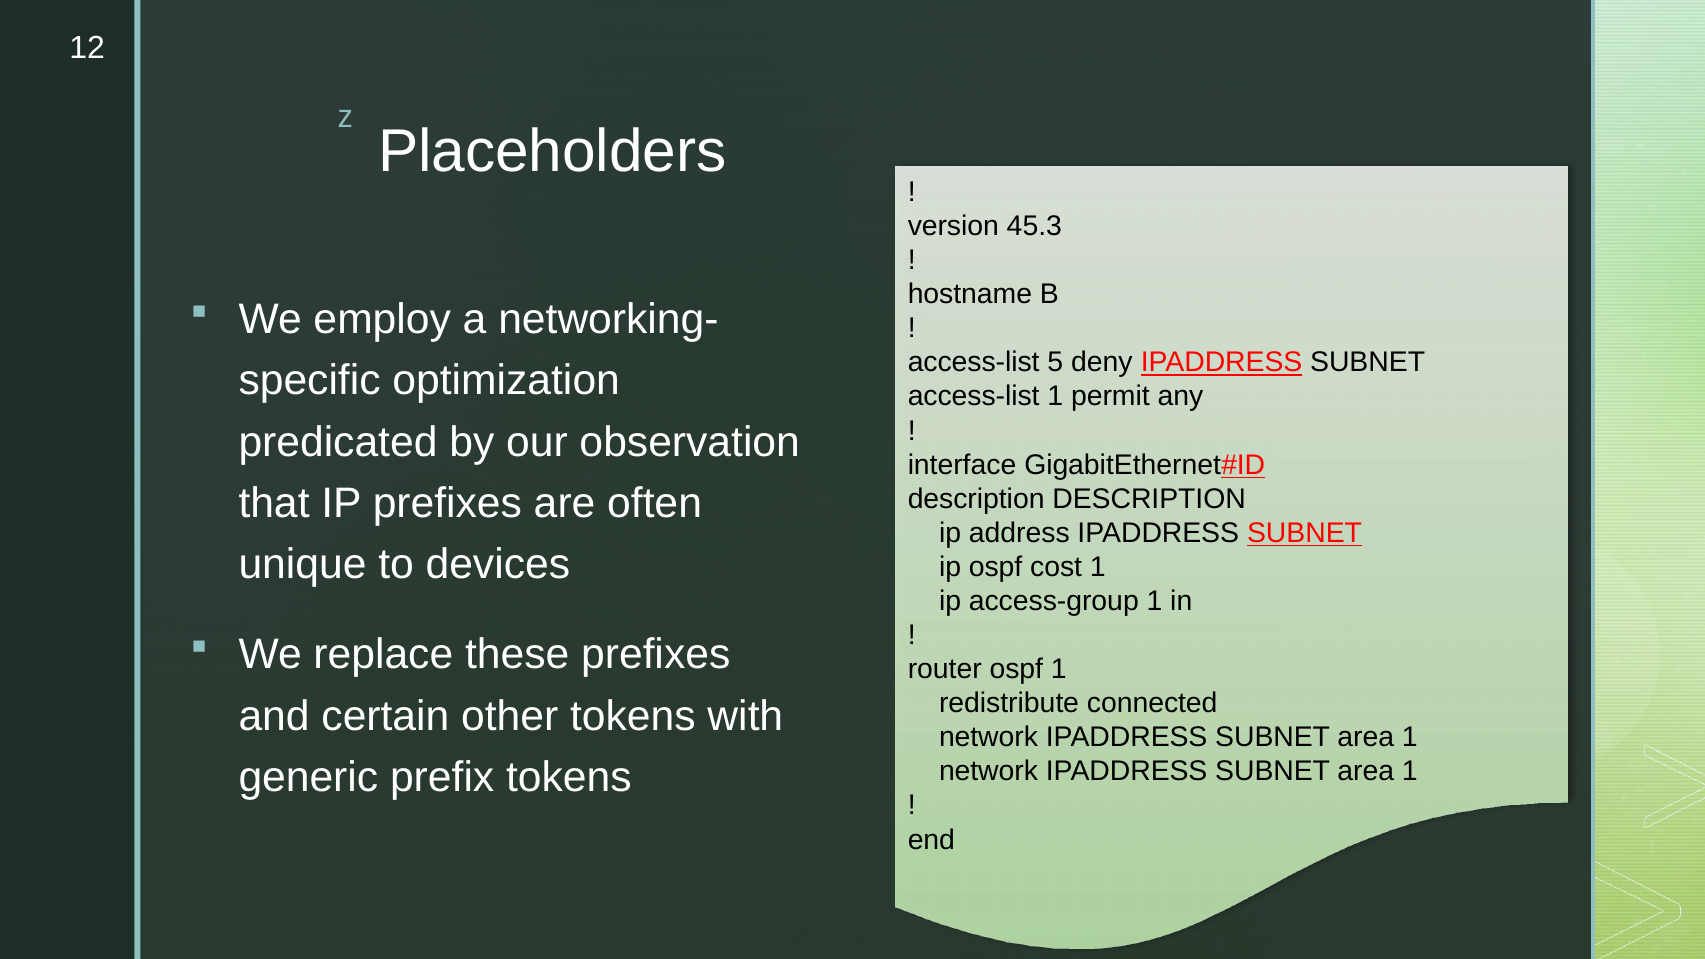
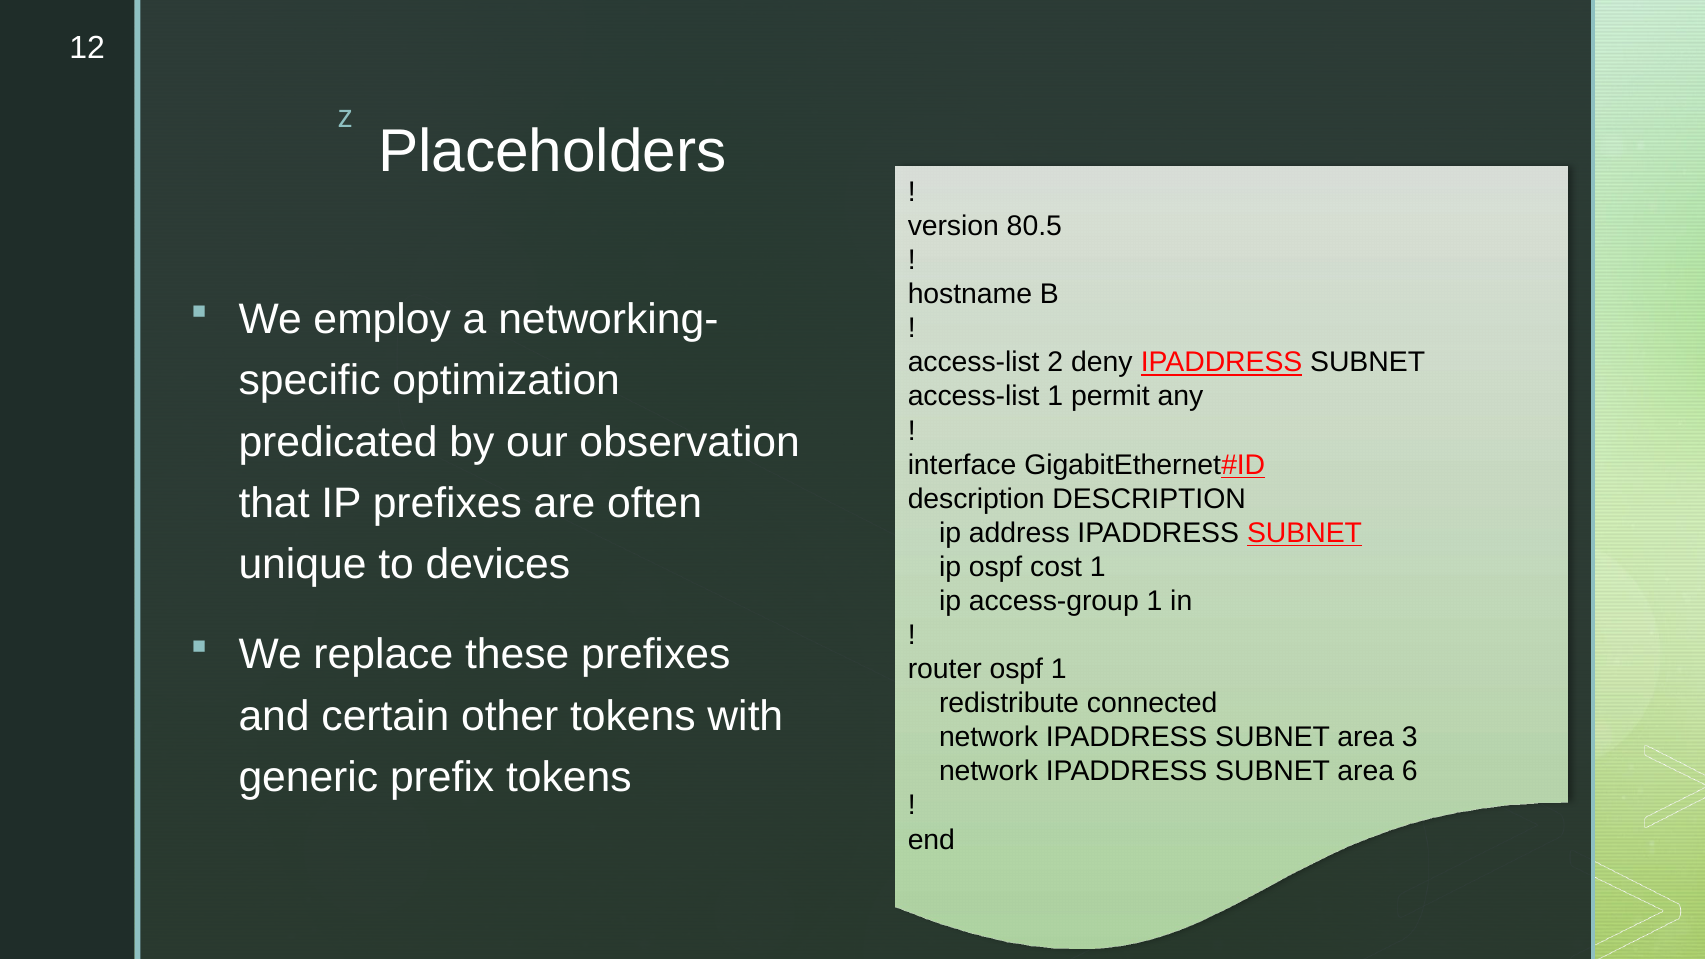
45.3: 45.3 -> 80.5
5: 5 -> 2
1 at (1410, 737): 1 -> 3
1 at (1410, 772): 1 -> 6
